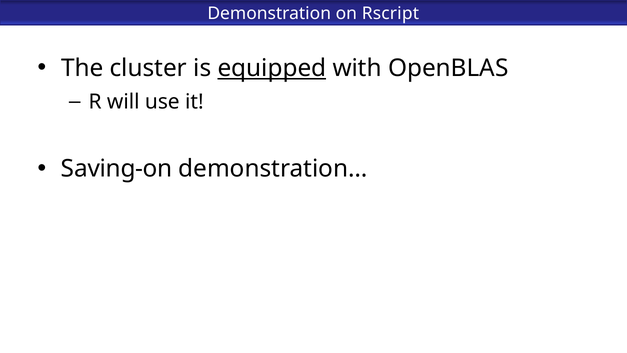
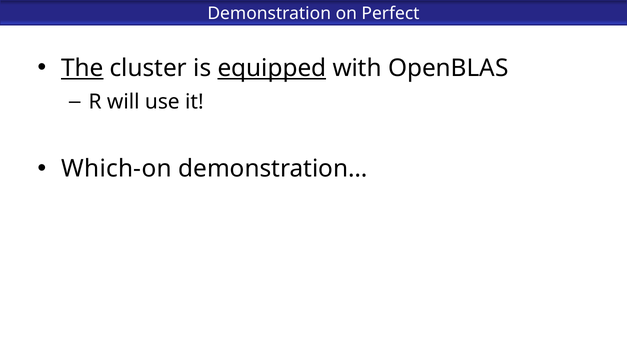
Rscript: Rscript -> Perfect
The underline: none -> present
Saving-on: Saving-on -> Which-on
